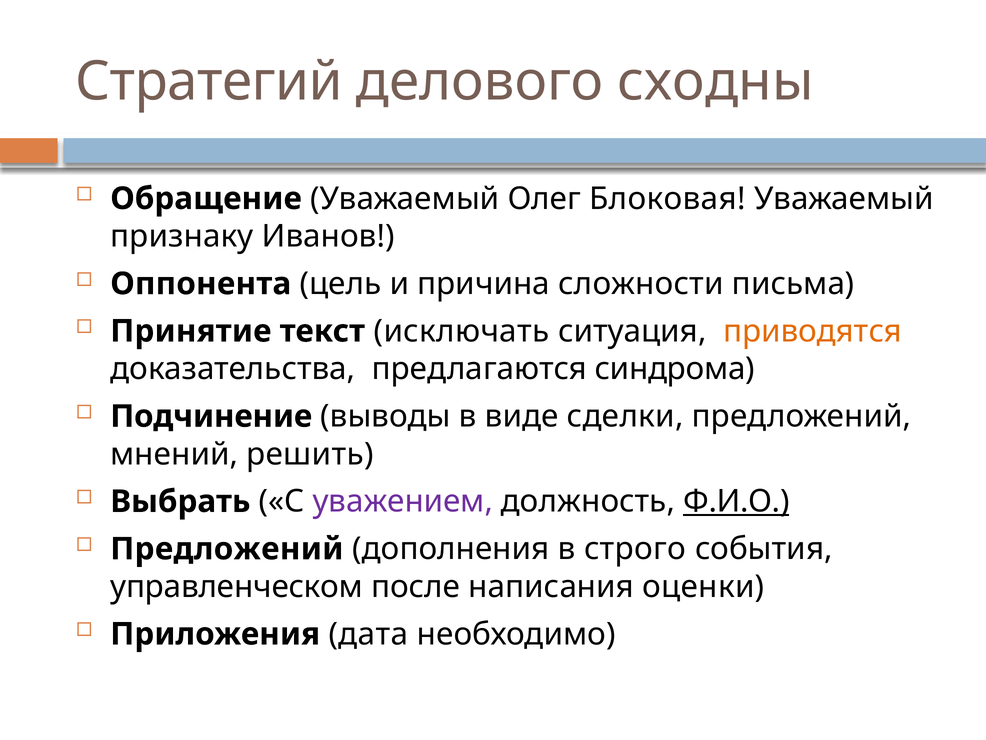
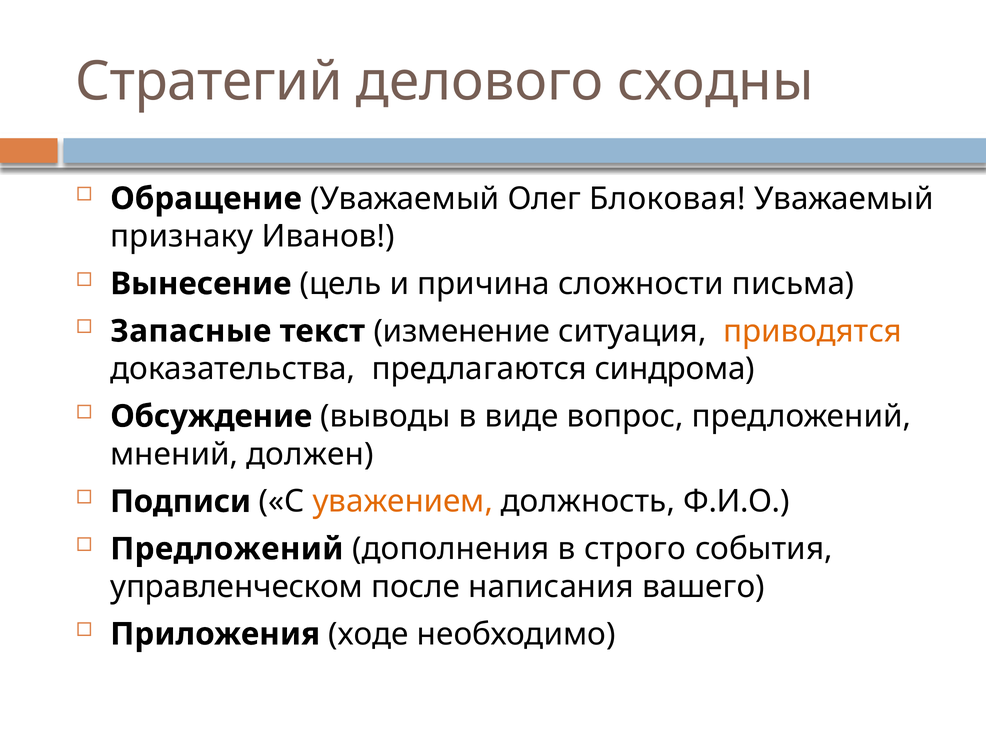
Оппонента: Оппонента -> Вынесение
Принятие: Принятие -> Запасные
исключать: исключать -> изменение
Подчинение: Подчинение -> Обсуждение
сделки: сделки -> вопрос
решить: решить -> должен
Выбрать: Выбрать -> Подписи
уважением colour: purple -> orange
Ф.И.О underline: present -> none
оценки: оценки -> вашего
дата: дата -> ходе
